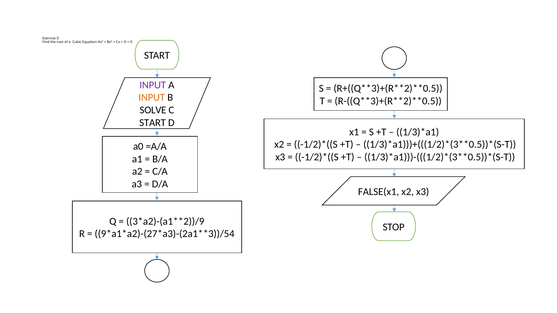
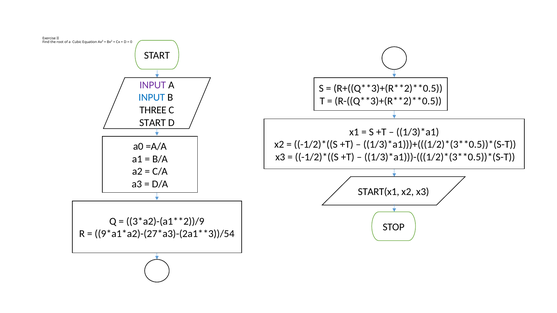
INPUT at (152, 98) colour: orange -> blue
SOLVE: SOLVE -> THREE
FALSE(x1: FALSE(x1 -> START(x1
